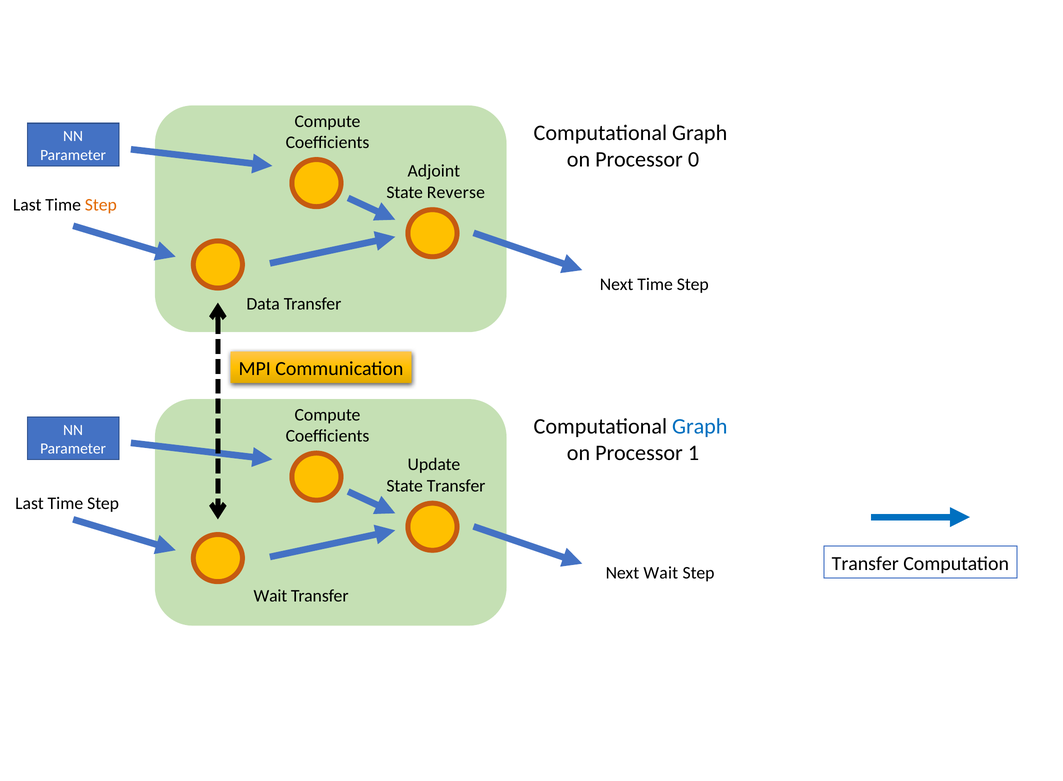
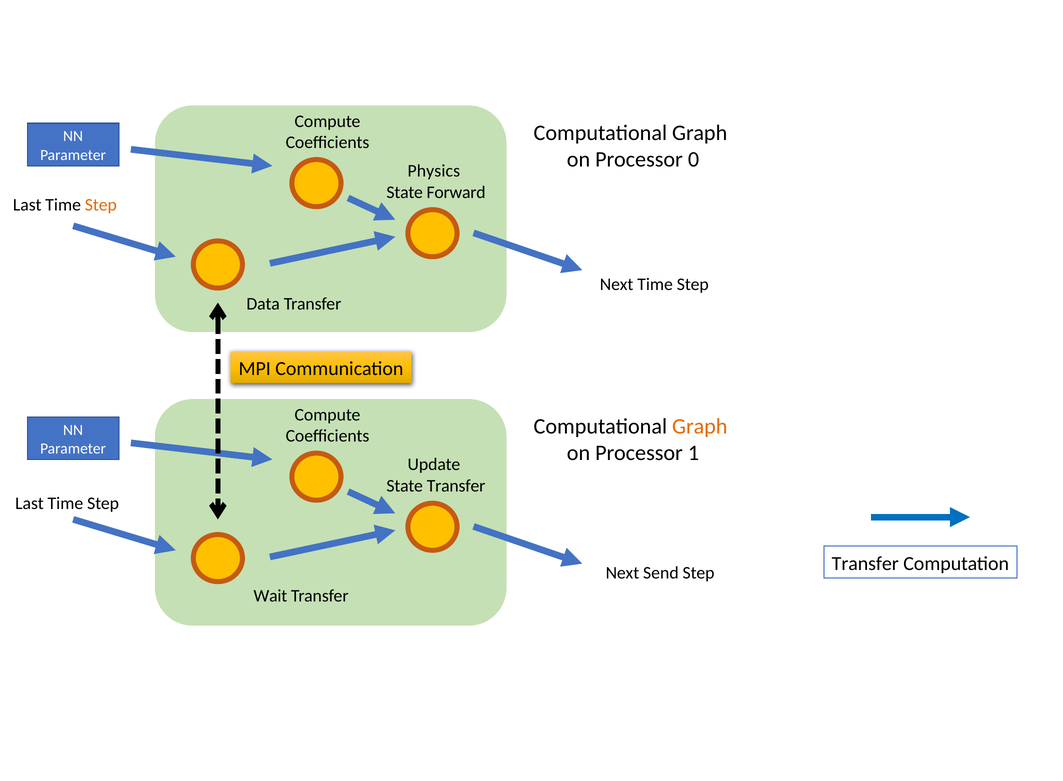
Adjoint: Adjoint -> Physics
Reverse: Reverse -> Forward
Graph at (700, 427) colour: blue -> orange
Next Wait: Wait -> Send
